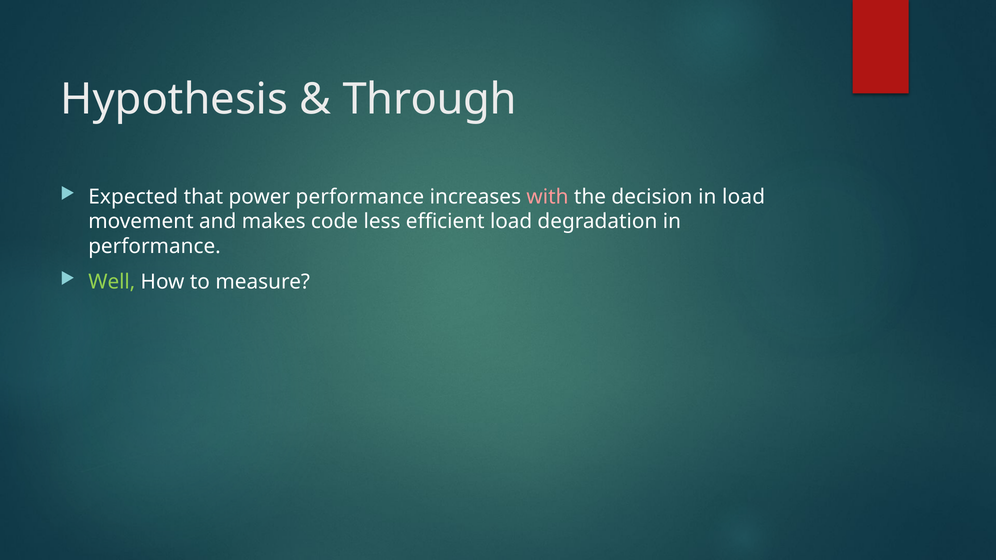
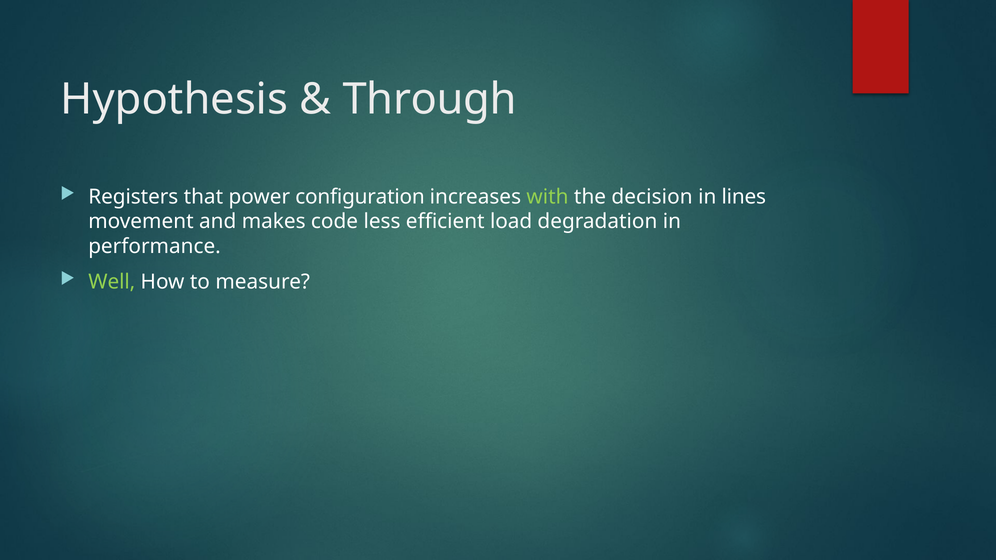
Expected: Expected -> Registers
power performance: performance -> configuration
with colour: pink -> light green
in load: load -> lines
